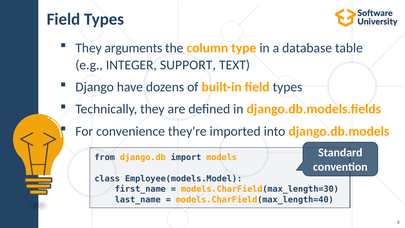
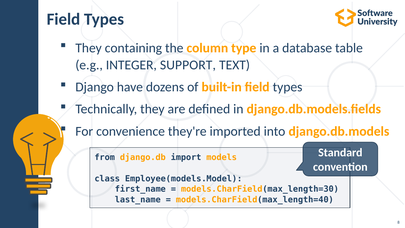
arguments: arguments -> containing
